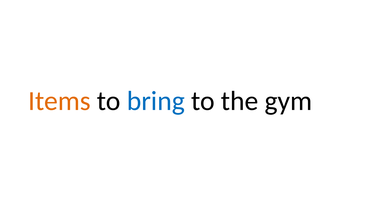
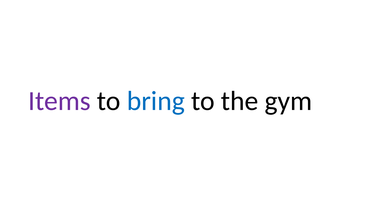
Items colour: orange -> purple
